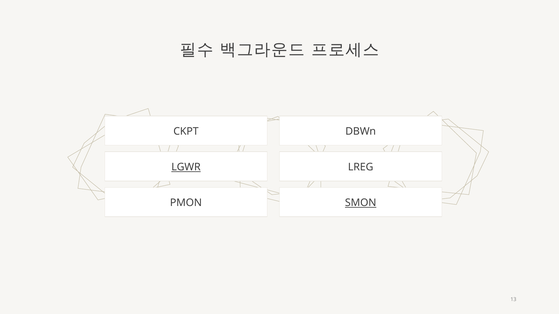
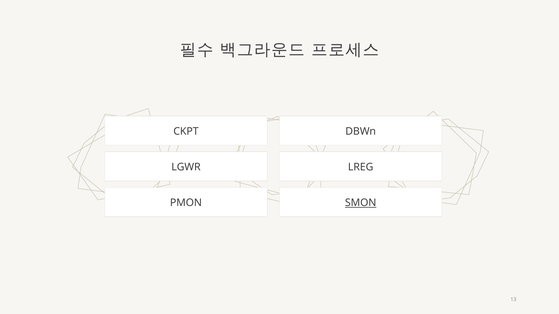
LGWR underline: present -> none
